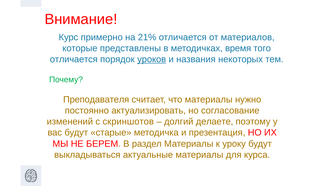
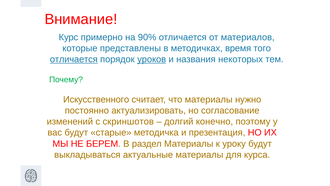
21%: 21% -> 90%
отличается at (74, 59) underline: none -> present
Преподавателя: Преподавателя -> Искусственного
делаете: делаете -> конечно
